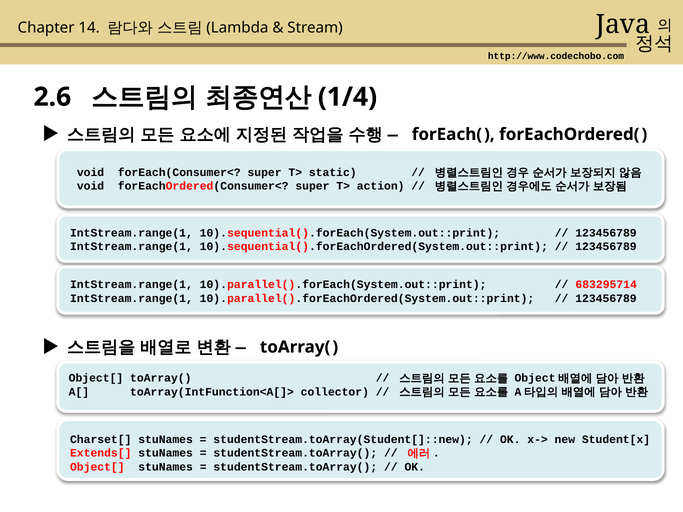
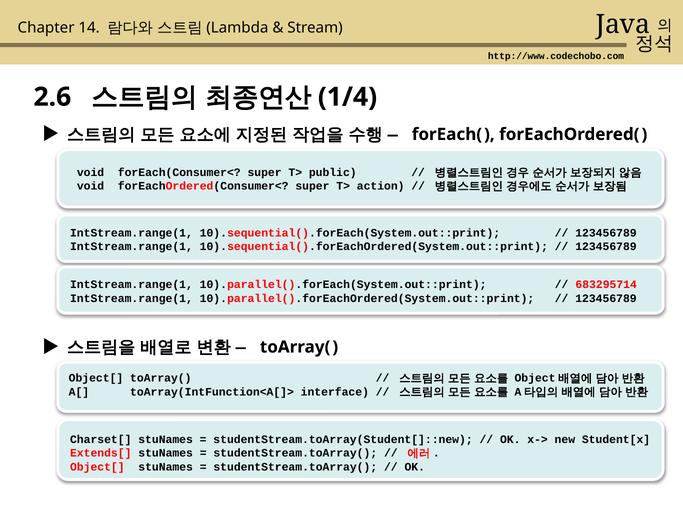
static: static -> public
collector: collector -> interface
